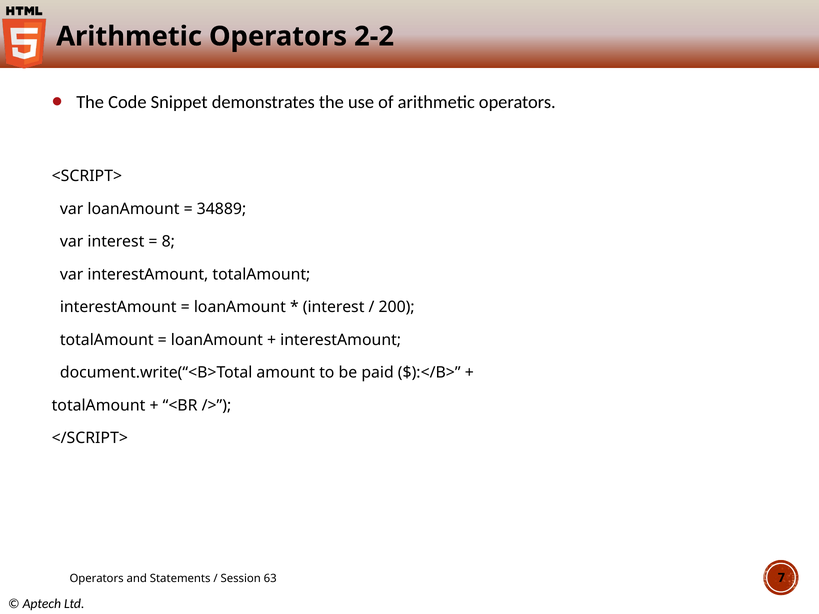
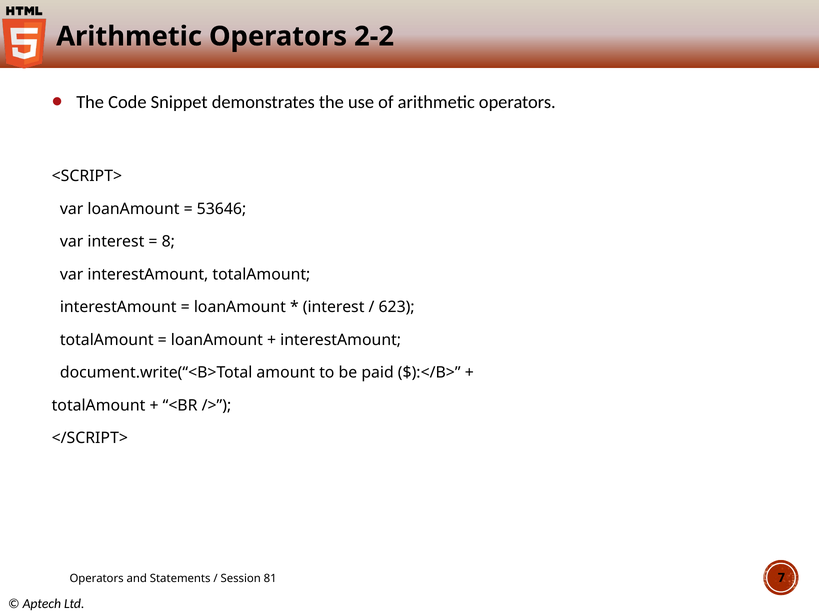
34889: 34889 -> 53646
200: 200 -> 623
63: 63 -> 81
